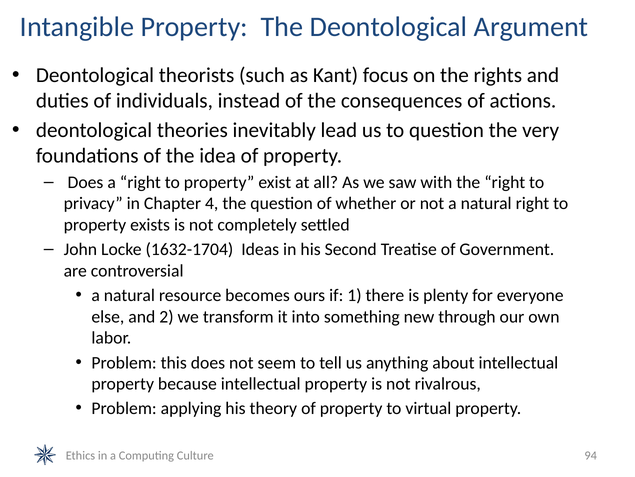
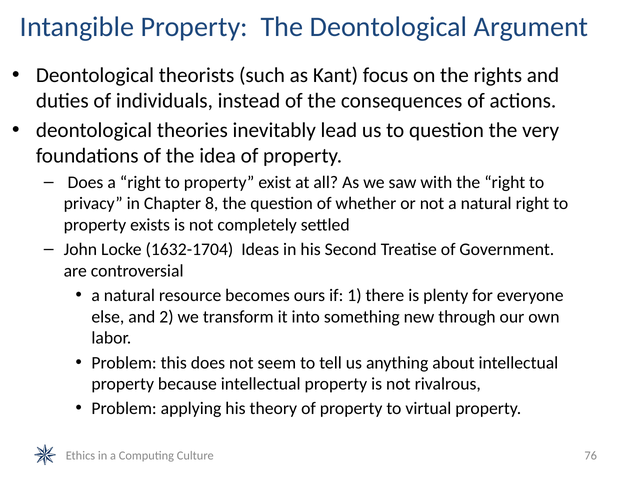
4: 4 -> 8
94: 94 -> 76
